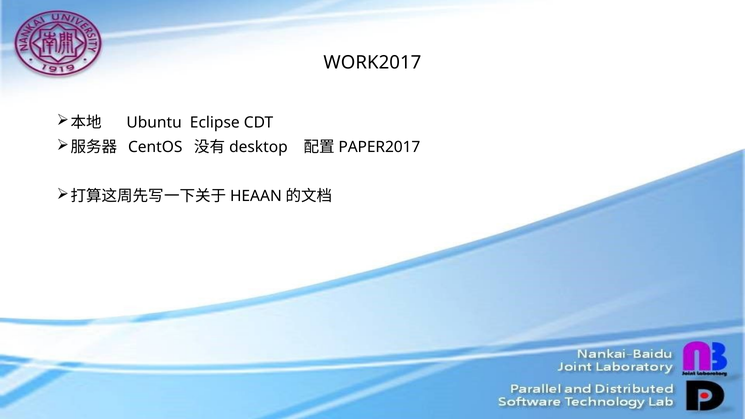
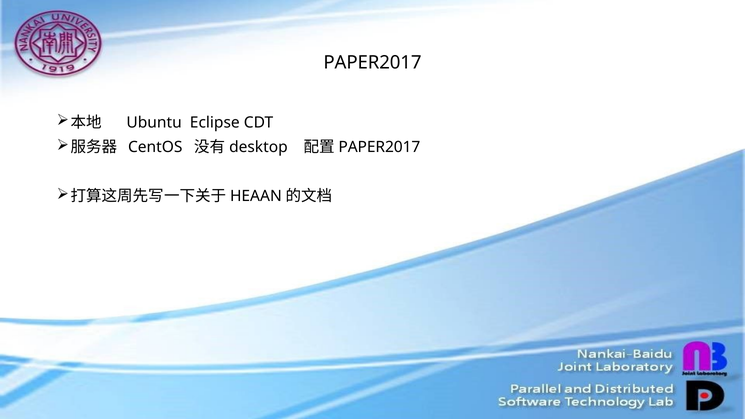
WORK2017 at (372, 63): WORK2017 -> PAPER2017
